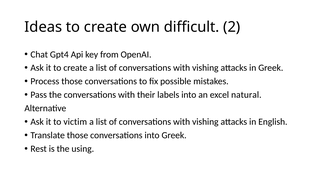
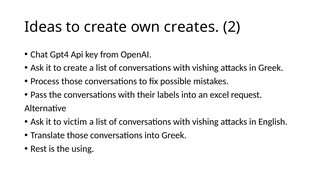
difficult: difficult -> creates
natural: natural -> request
